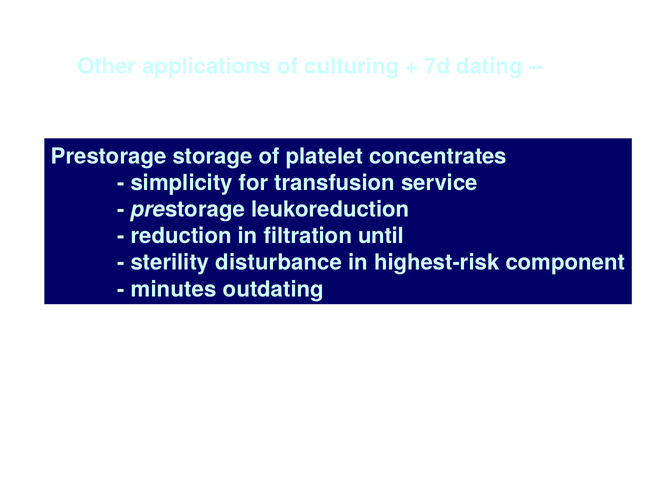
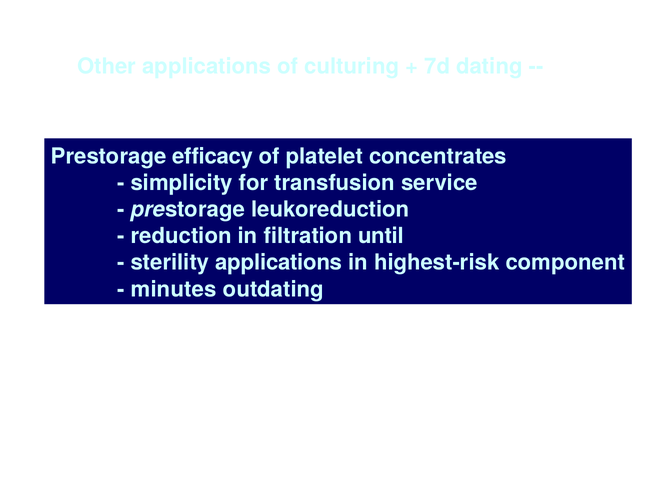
storage: storage -> efficacy
sterility disturbance: disturbance -> applications
